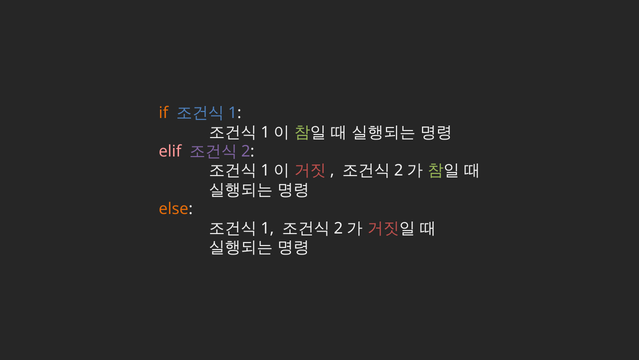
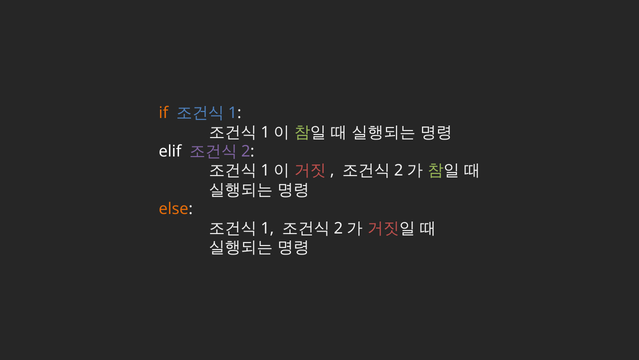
elif colour: pink -> white
